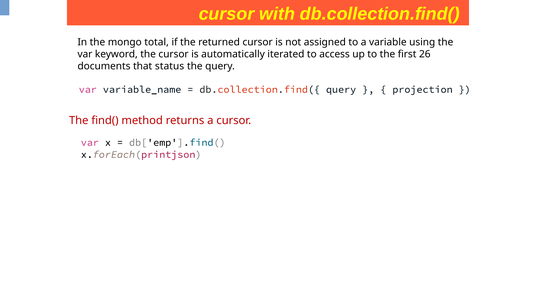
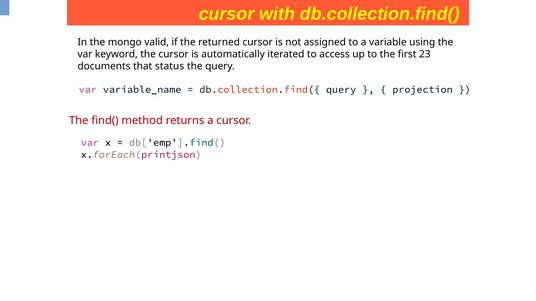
total: total -> valid
26: 26 -> 23
